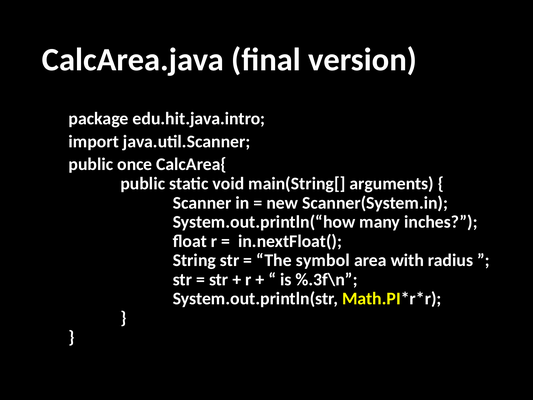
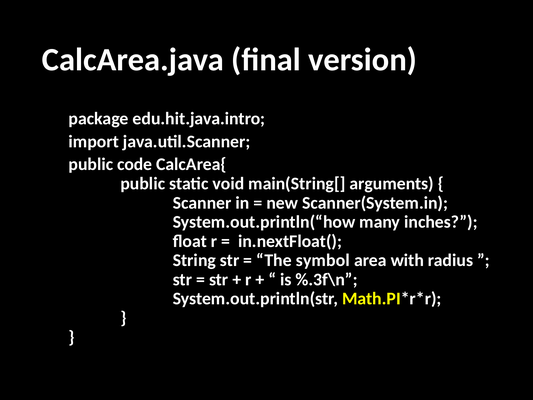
once: once -> code
